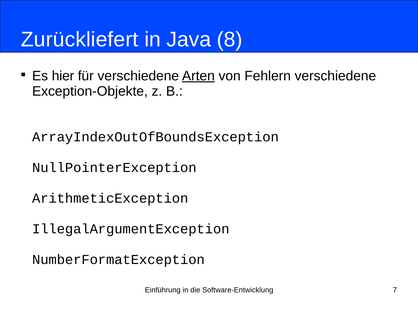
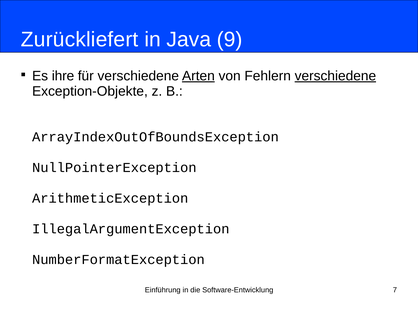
8: 8 -> 9
hier: hier -> ihre
verschiedene at (335, 76) underline: none -> present
